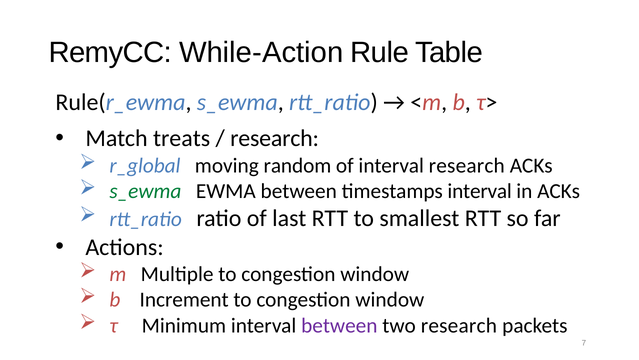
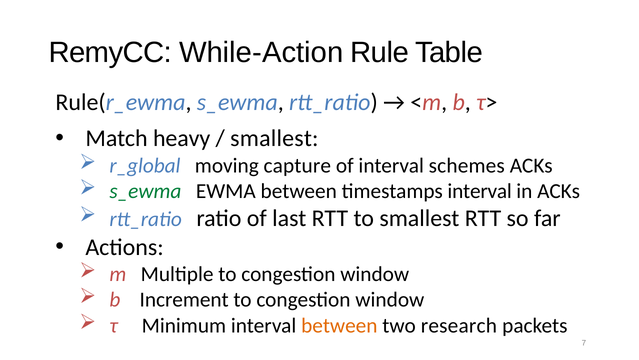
treats: treats -> heavy
research at (275, 138): research -> smallest
random: random -> capture
interval research: research -> schemes
between at (339, 325) colour: purple -> orange
